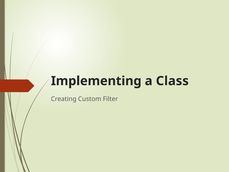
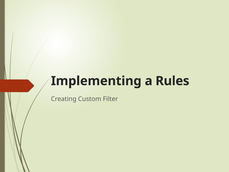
Class: Class -> Rules
